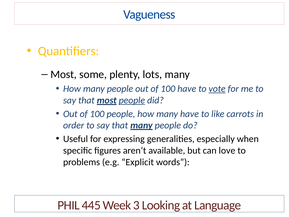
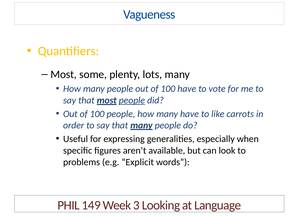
vote underline: present -> none
love: love -> look
445: 445 -> 149
